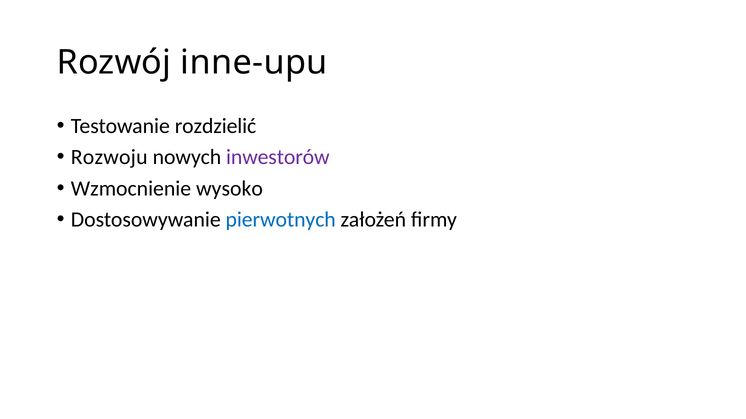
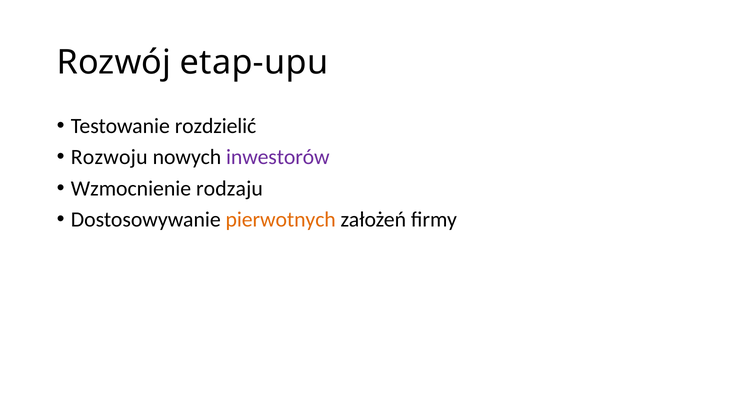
inne-upu: inne-upu -> etap-upu
wysoko: wysoko -> rodzaju
pierwotnych colour: blue -> orange
